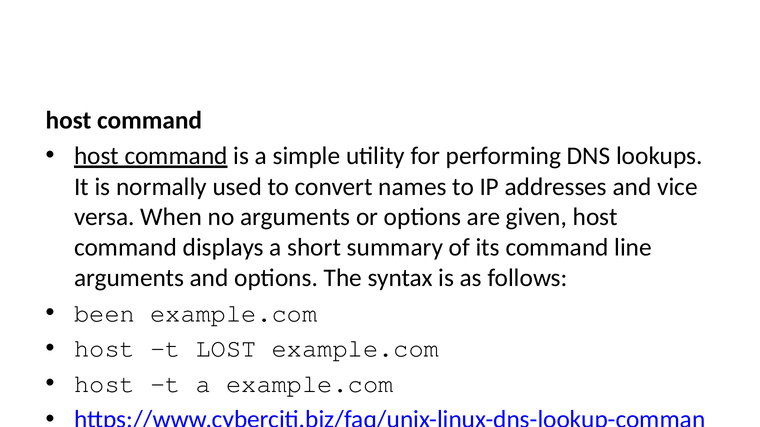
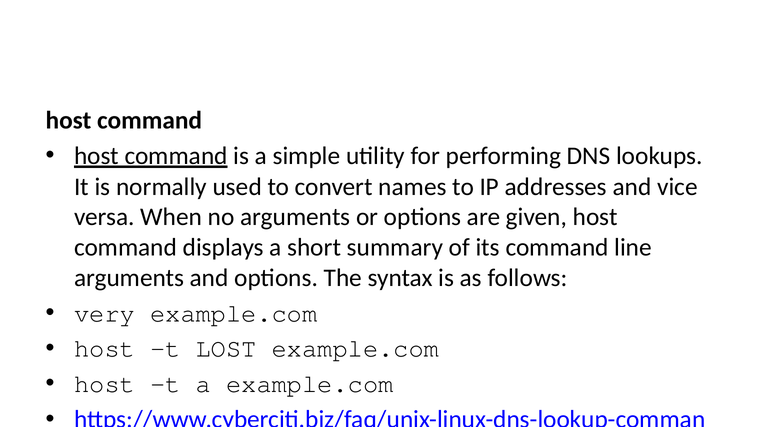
been: been -> very
